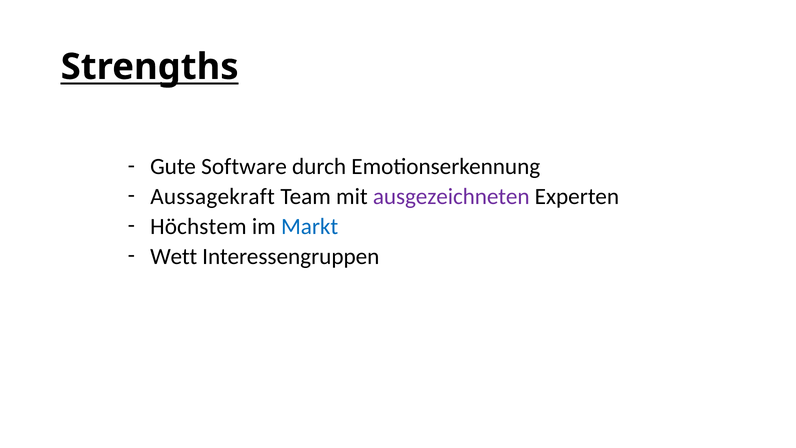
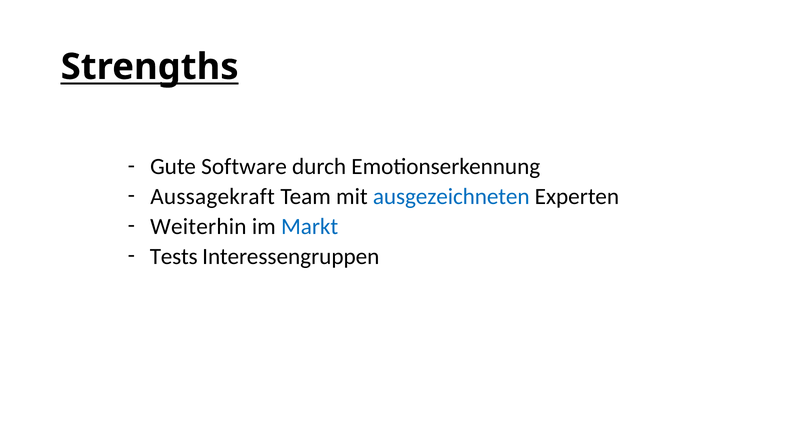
ausgezeichneten colour: purple -> blue
Höchstem: Höchstem -> Weiterhin
Wett: Wett -> Tests
